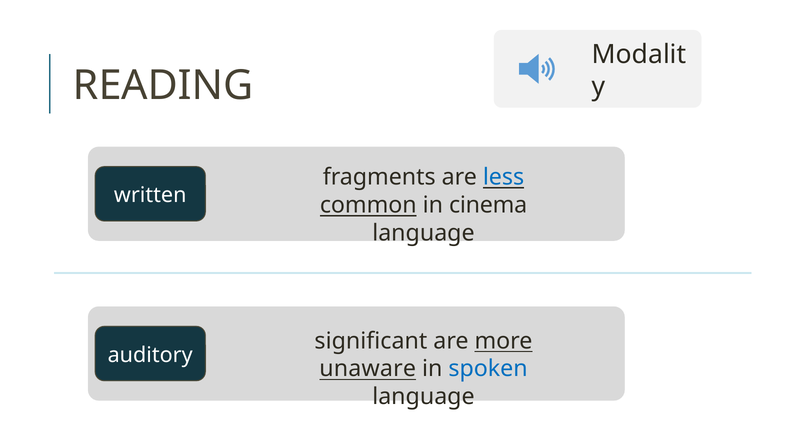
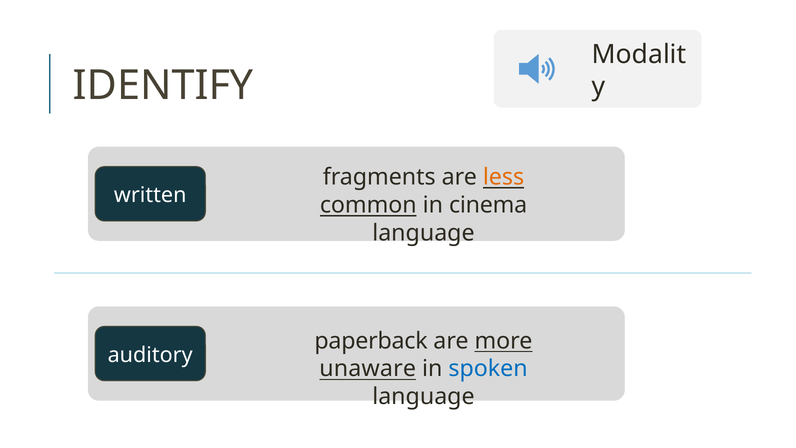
READING: READING -> IDENTIFY
less colour: blue -> orange
significant: significant -> paperback
